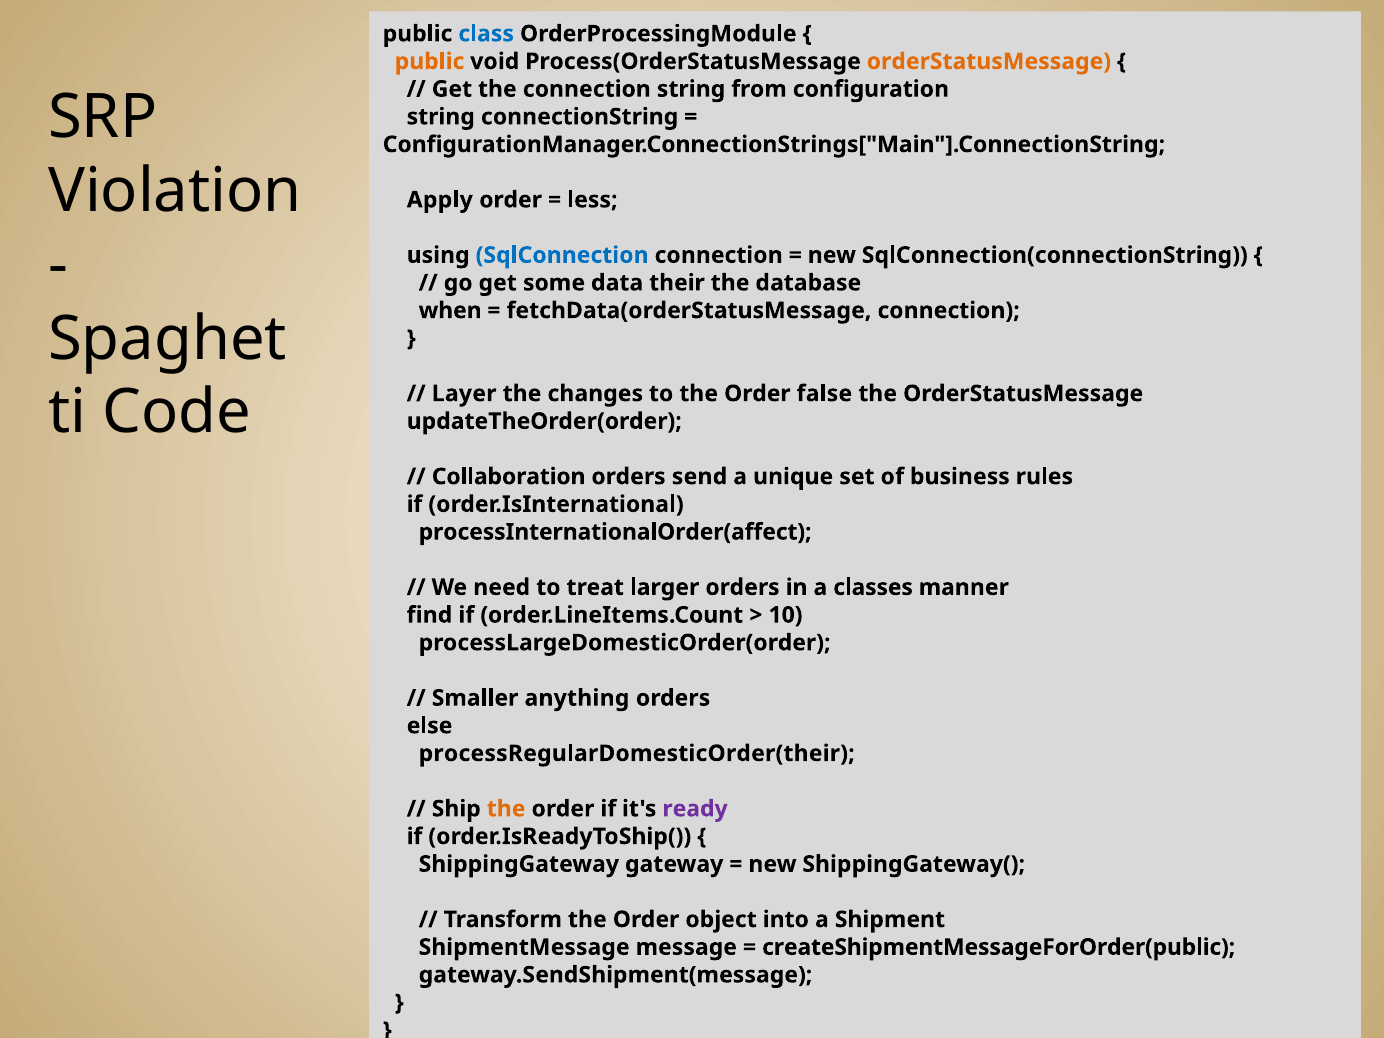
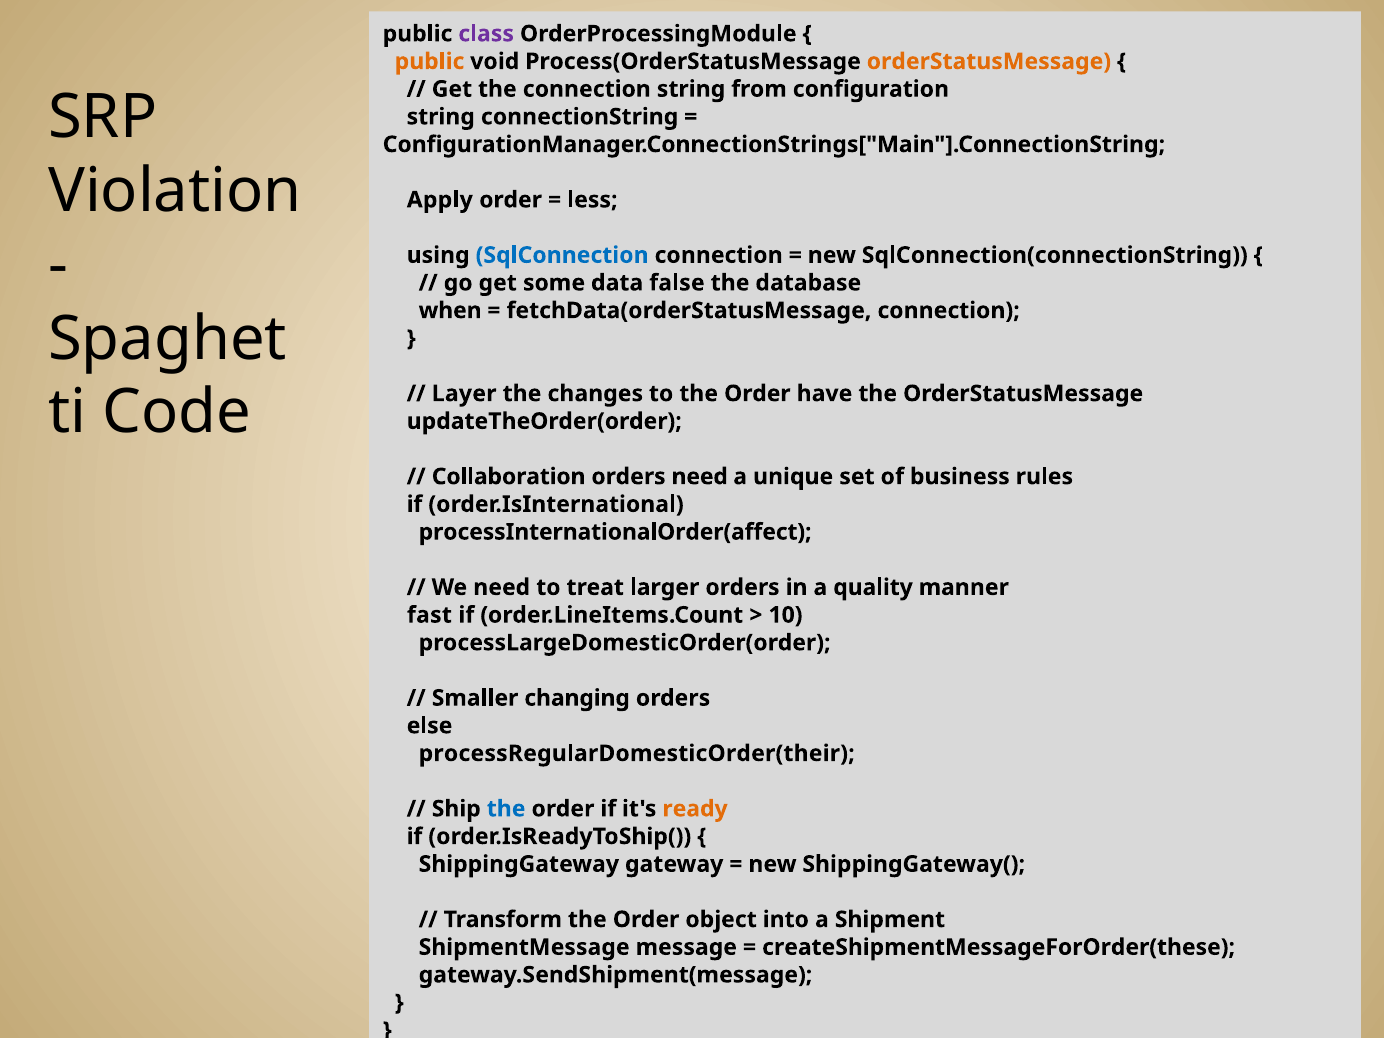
class colour: blue -> purple
their: their -> false
false: false -> have
orders send: send -> need
classes: classes -> quality
find: find -> fast
anything: anything -> changing
the at (506, 809) colour: orange -> blue
ready colour: purple -> orange
createShipmentMessageForOrder(public: createShipmentMessageForOrder(public -> createShipmentMessageForOrder(these
